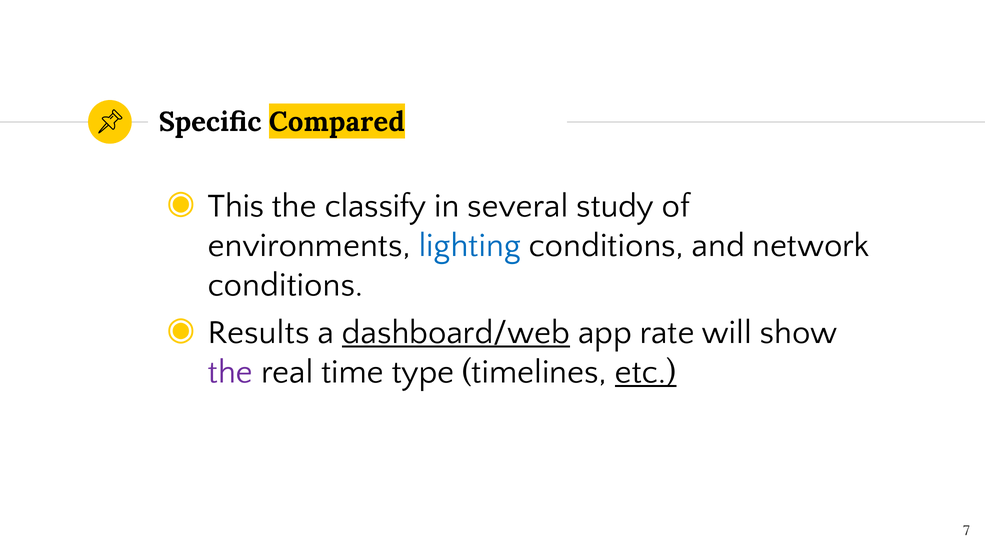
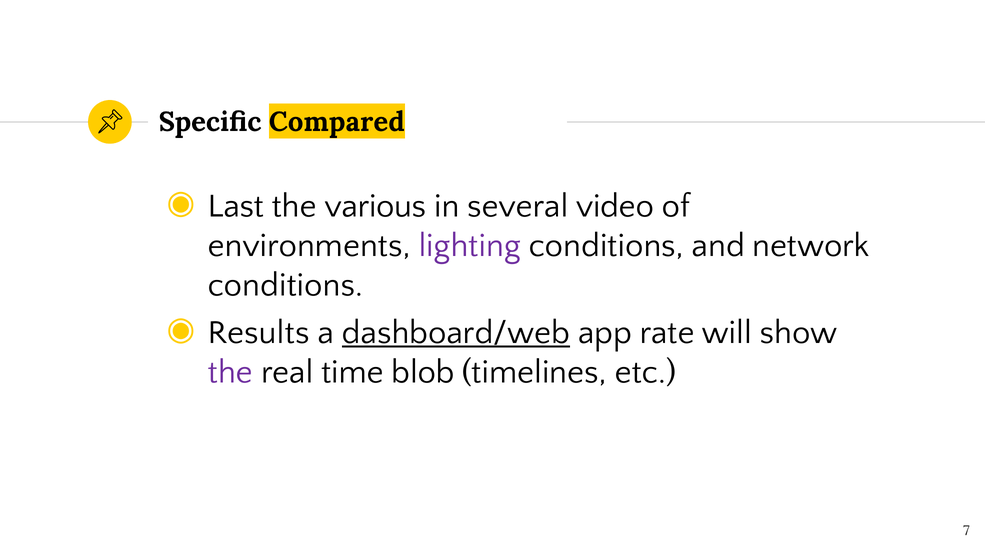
This: This -> Last
classify: classify -> various
study: study -> video
lighting colour: blue -> purple
type: type -> blob
etc underline: present -> none
